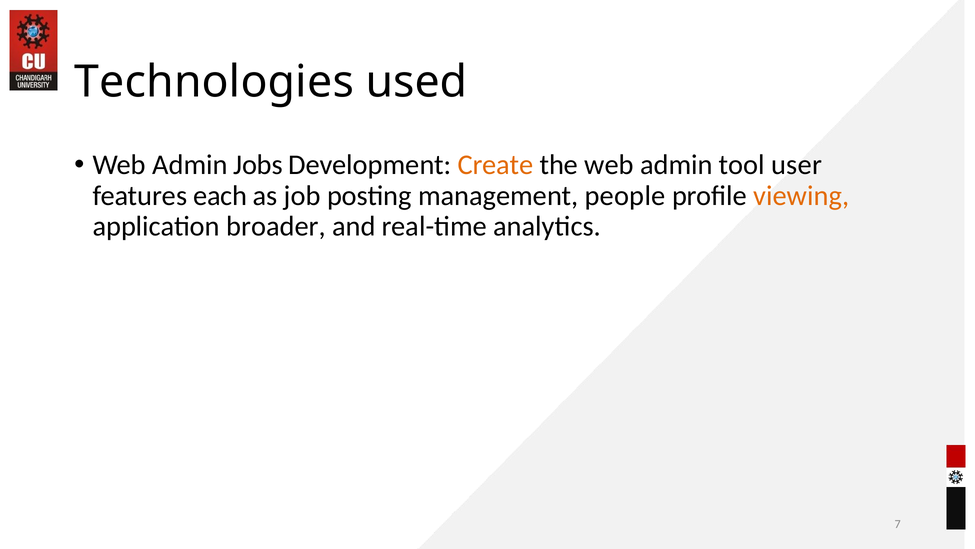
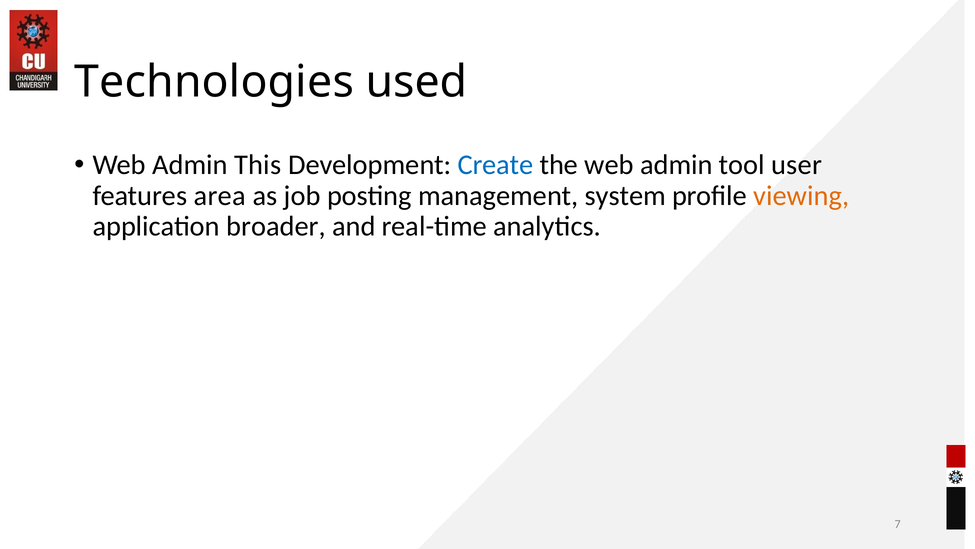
Jobs: Jobs -> This
Create colour: orange -> blue
each: each -> area
people: people -> system
